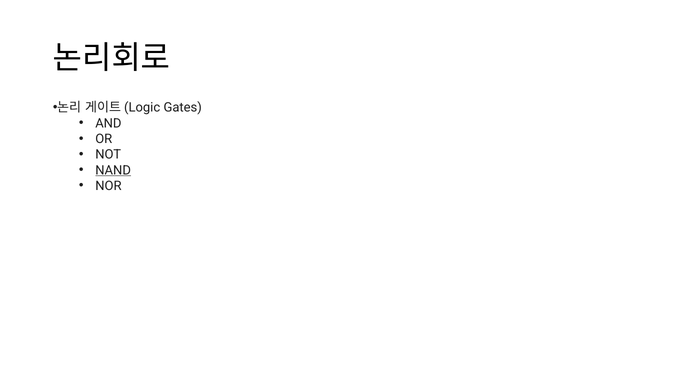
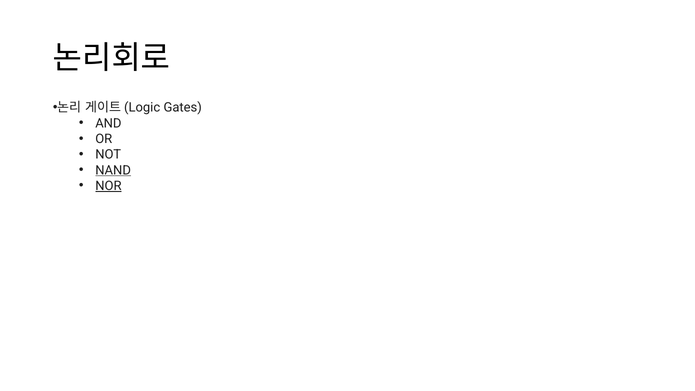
NOR underline: none -> present
